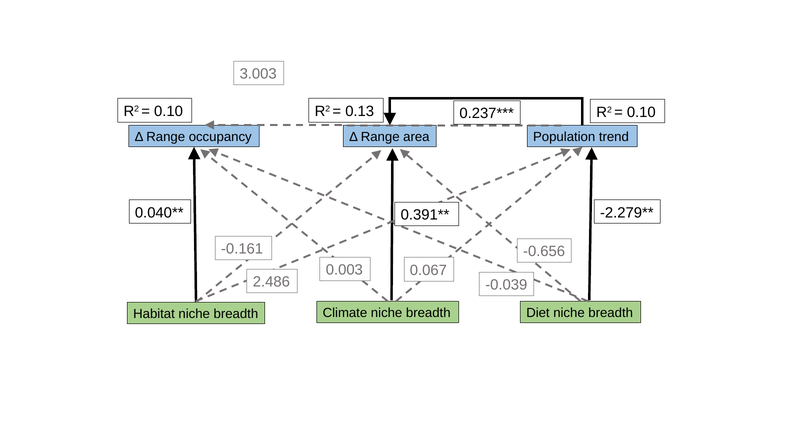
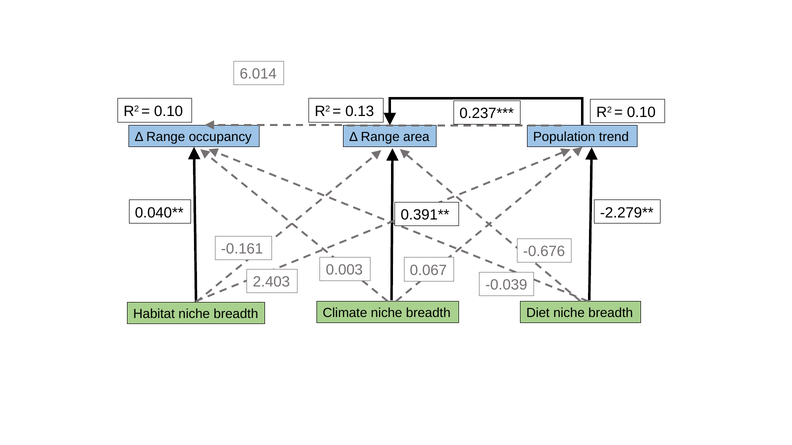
3.003: 3.003 -> 6.014
-0.656: -0.656 -> -0.676
2.486: 2.486 -> 2.403
